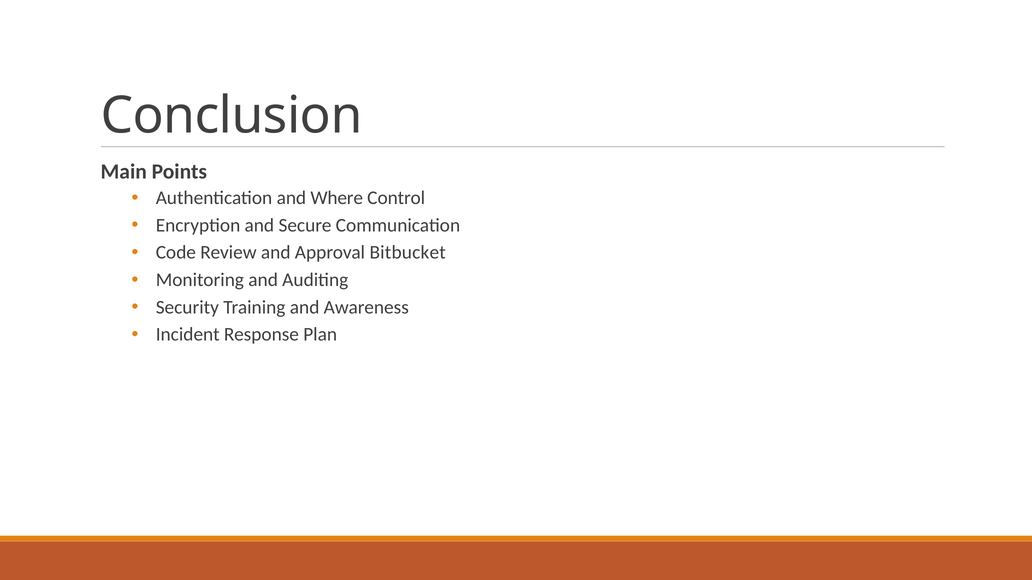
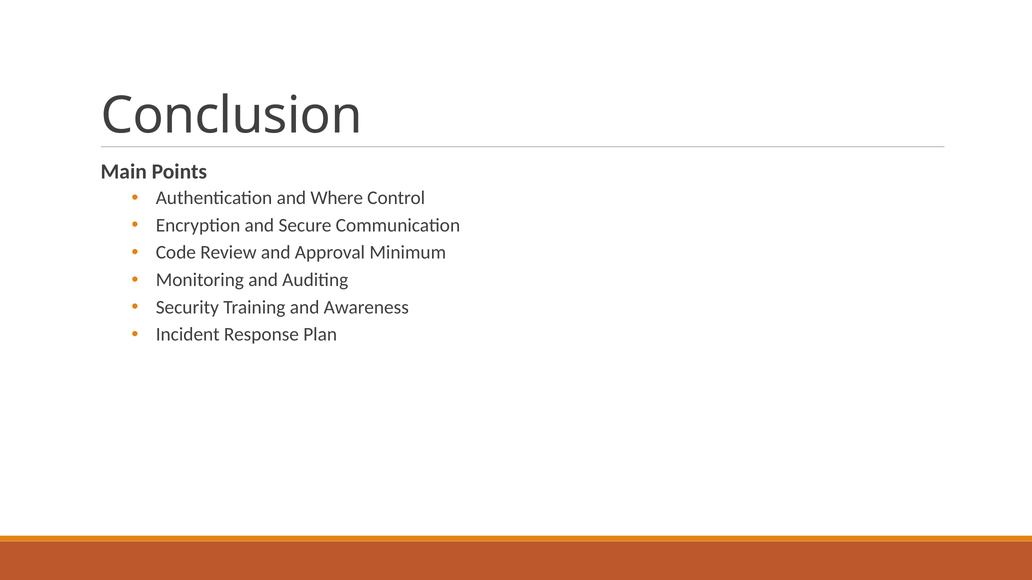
Bitbucket: Bitbucket -> Minimum
